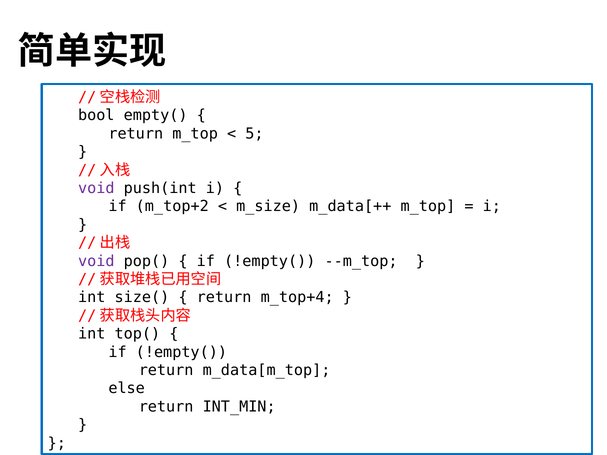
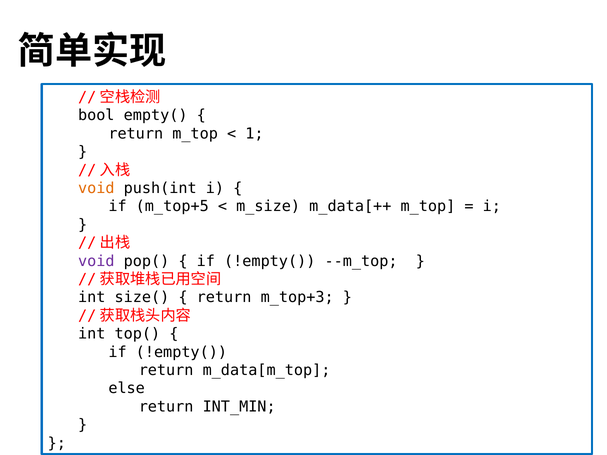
5: 5 -> 1
void at (96, 188) colour: purple -> orange
m_top+2: m_top+2 -> m_top+5
m_top+4: m_top+4 -> m_top+3
